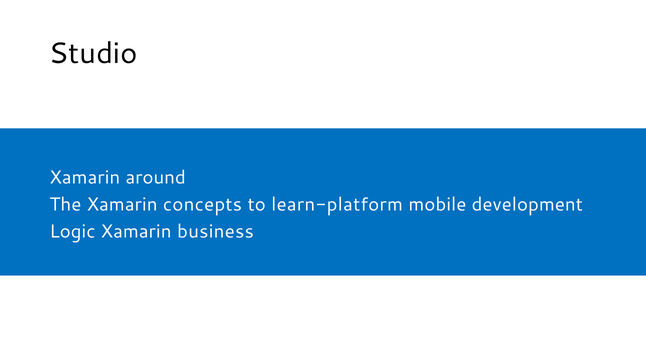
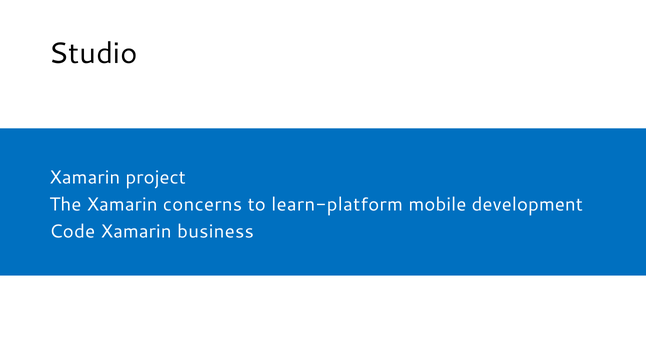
around: around -> project
concepts: concepts -> concerns
Logic: Logic -> Code
